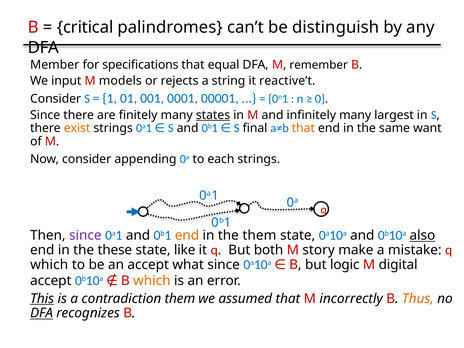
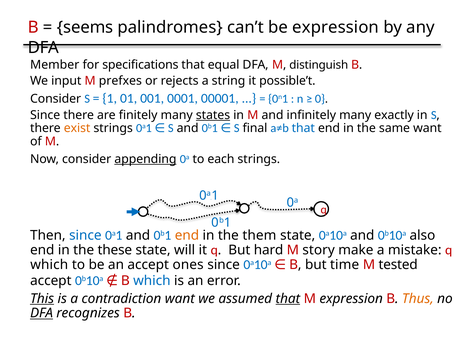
critical: critical -> seems
be distinguish: distinguish -> expression
remember: remember -> distinguish
models: models -> prefxes
reactive’t: reactive’t -> possible’t
largest: largest -> exactly
that at (303, 128) colour: orange -> blue
appending underline: none -> present
since at (85, 235) colour: purple -> blue
also underline: present -> none
like: like -> will
both: both -> hard
what: what -> ones
logic: logic -> time
digital: digital -> tested
which at (152, 281) colour: orange -> blue
contradiction them: them -> want
that at (288, 299) underline: none -> present
M incorrectly: incorrectly -> expression
